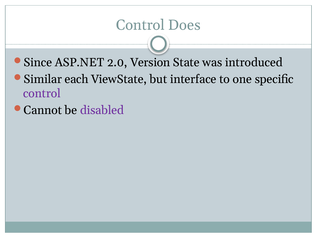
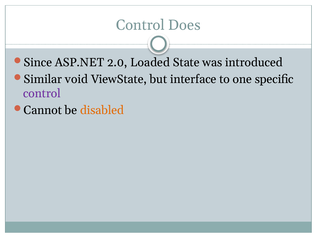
Version: Version -> Loaded
each: each -> void
disabled colour: purple -> orange
